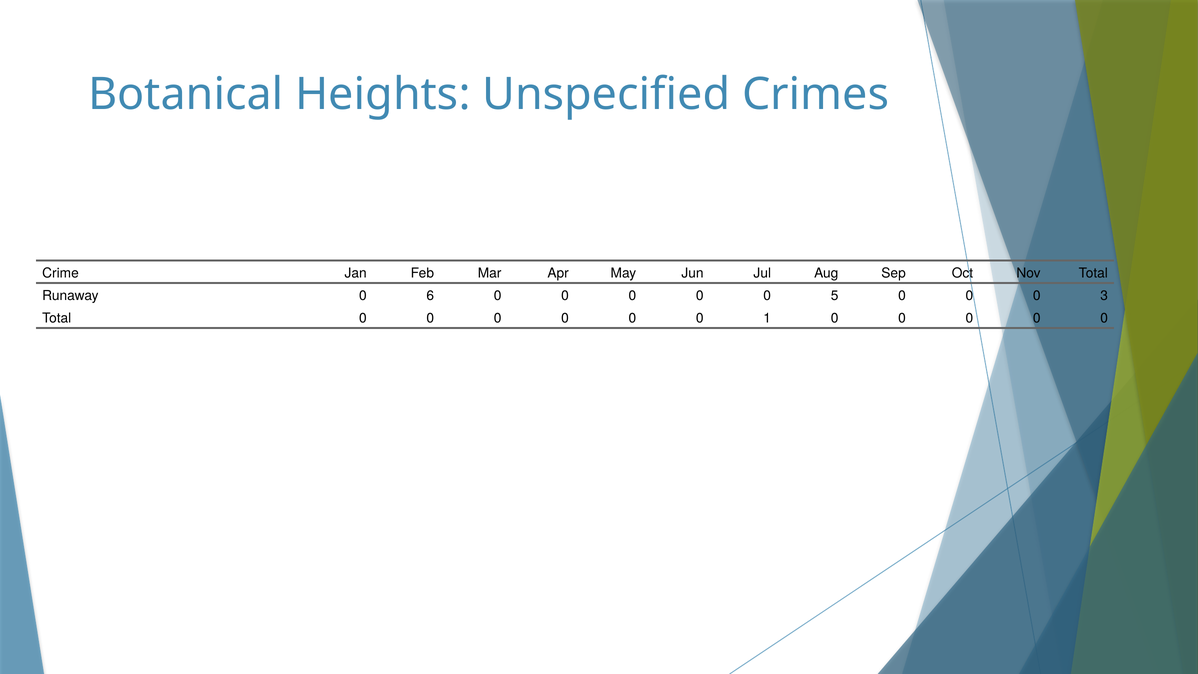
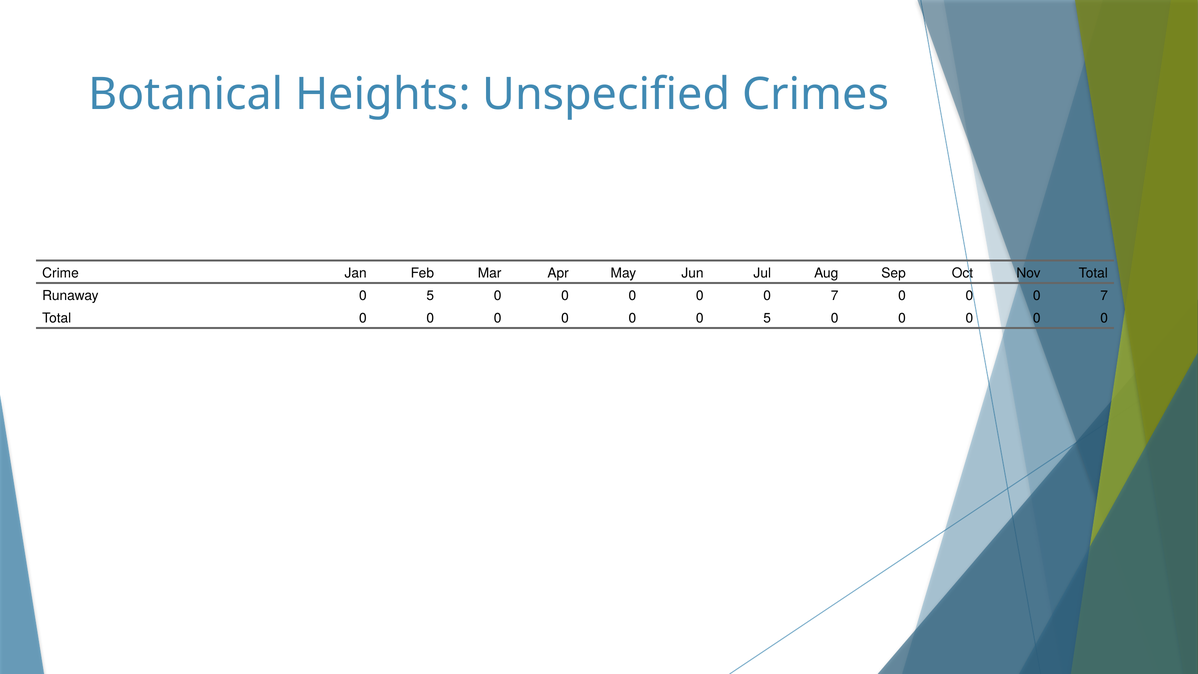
Runaway 0 6: 6 -> 5
5 at (835, 296): 5 -> 7
3 at (1104, 296): 3 -> 7
0 0 1: 1 -> 5
